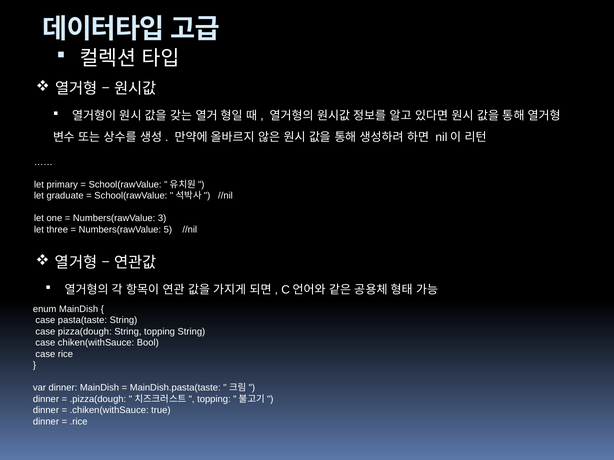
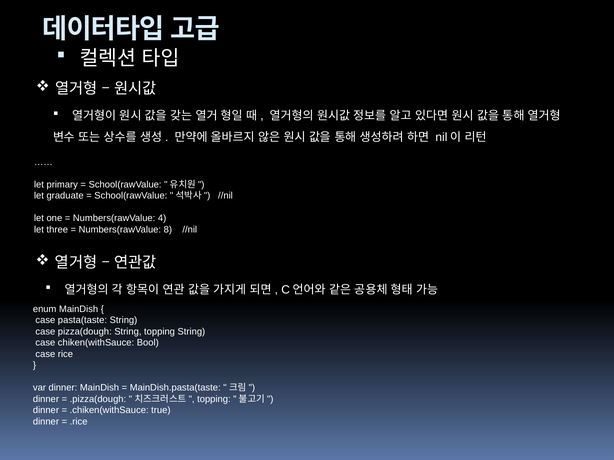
3: 3 -> 4
5: 5 -> 8
